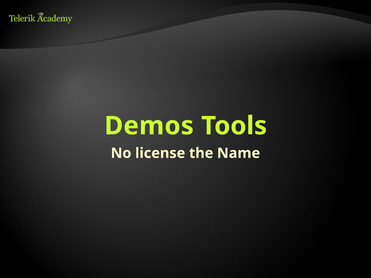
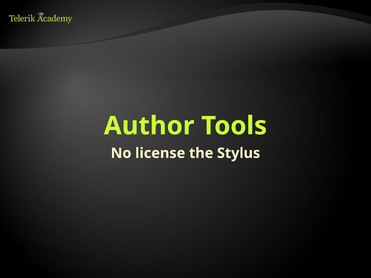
Demos: Demos -> Author
Name: Name -> Stylus
